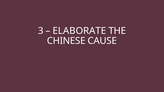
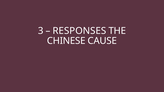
ELABORATE: ELABORATE -> RESPONSES
